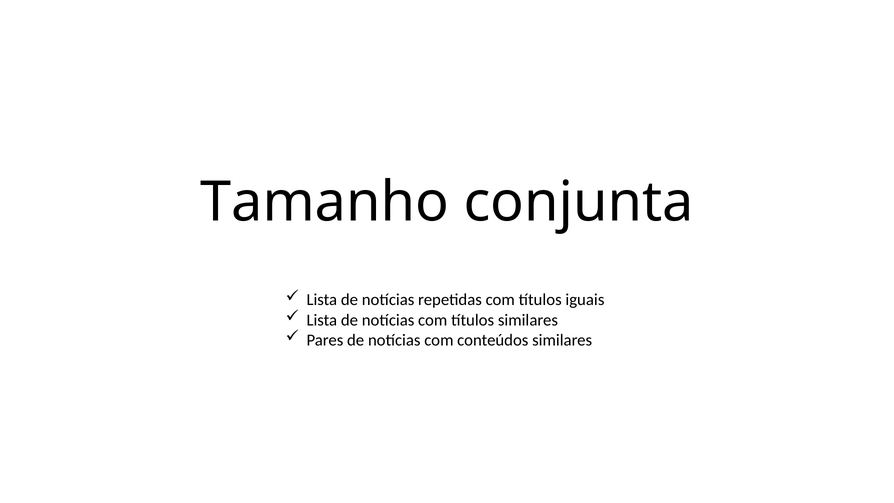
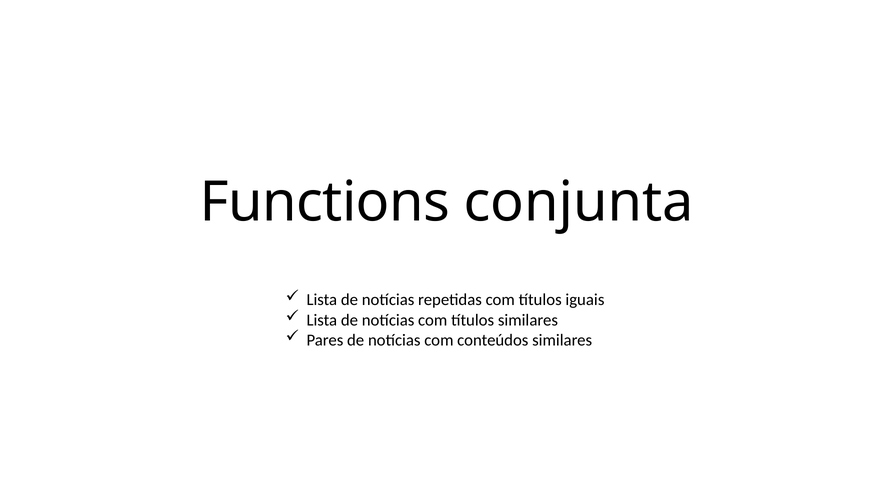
Tamanho: Tamanho -> Functions
